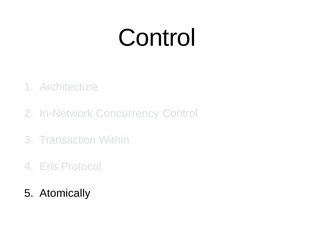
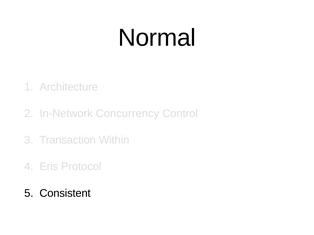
Control at (157, 38): Control -> Normal
Atomically: Atomically -> Consistent
